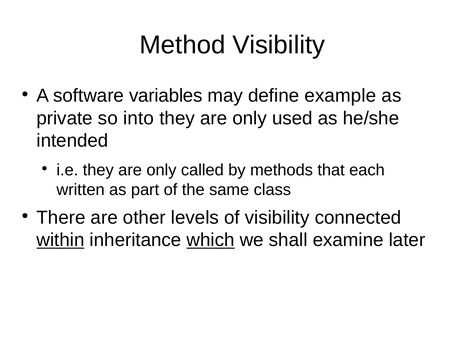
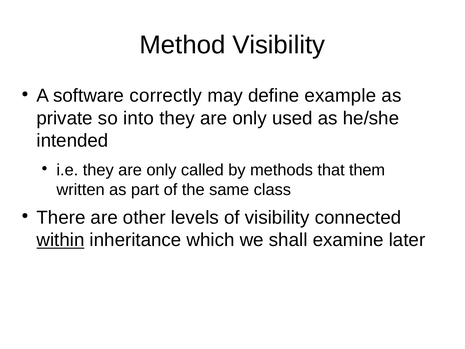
variables: variables -> correctly
each: each -> them
which underline: present -> none
